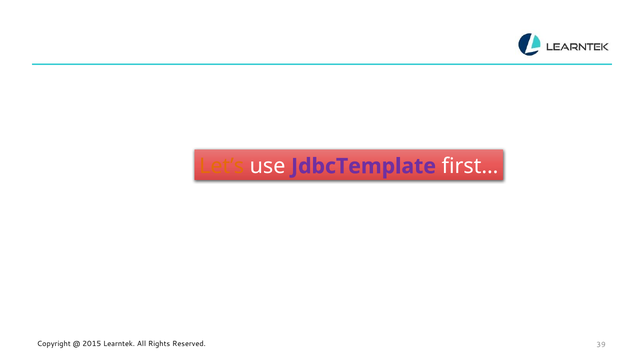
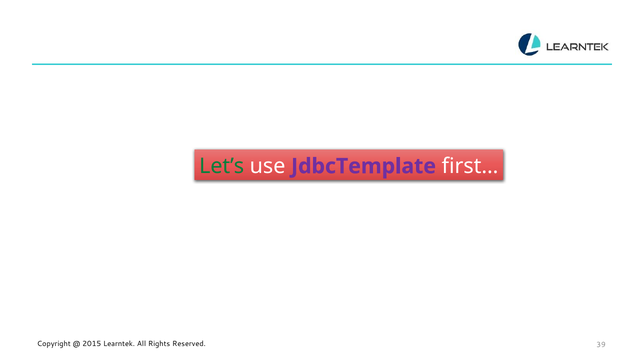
Let’s colour: orange -> green
